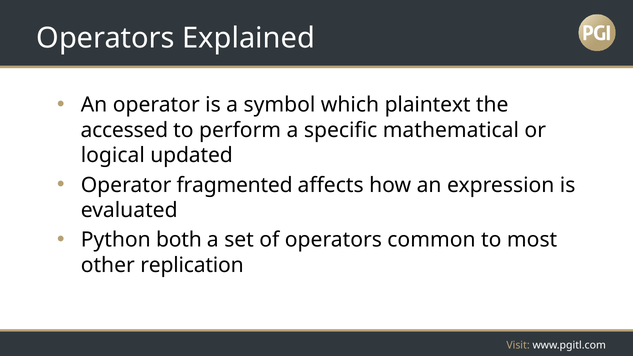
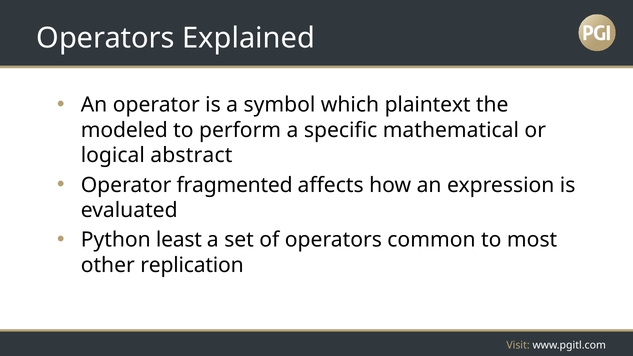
accessed: accessed -> modeled
updated: updated -> abstract
both: both -> least
